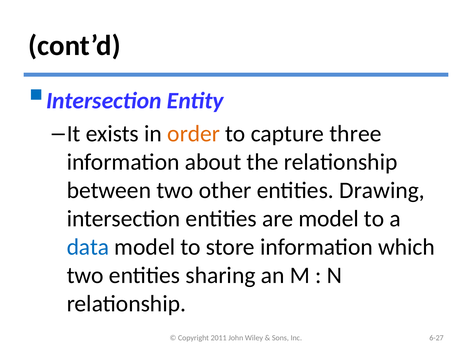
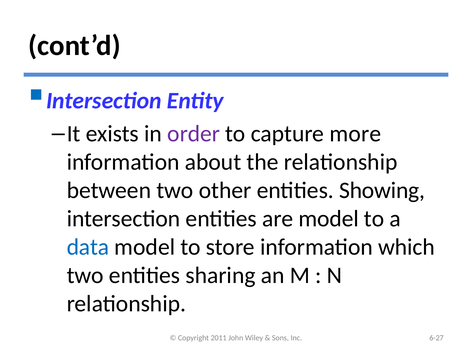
order colour: orange -> purple
three: three -> more
Drawing: Drawing -> Showing
